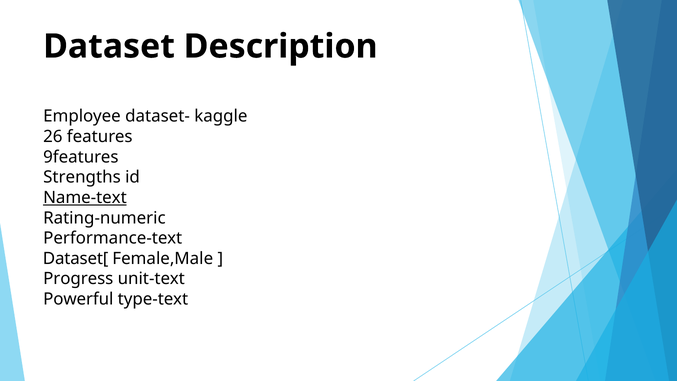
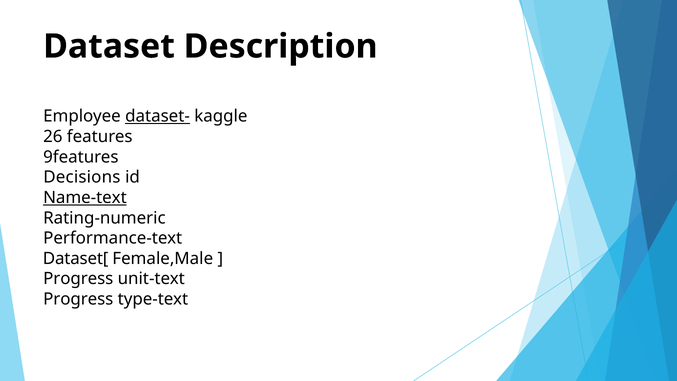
dataset- underline: none -> present
Strengths: Strengths -> Decisions
Powerful at (78, 299): Powerful -> Progress
